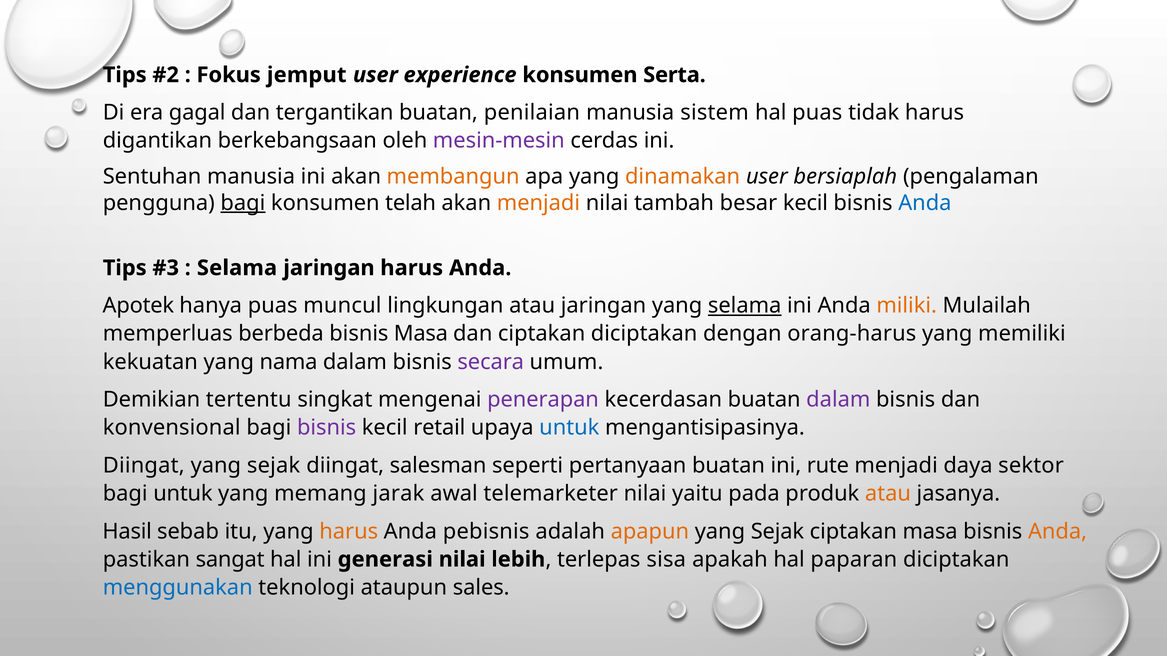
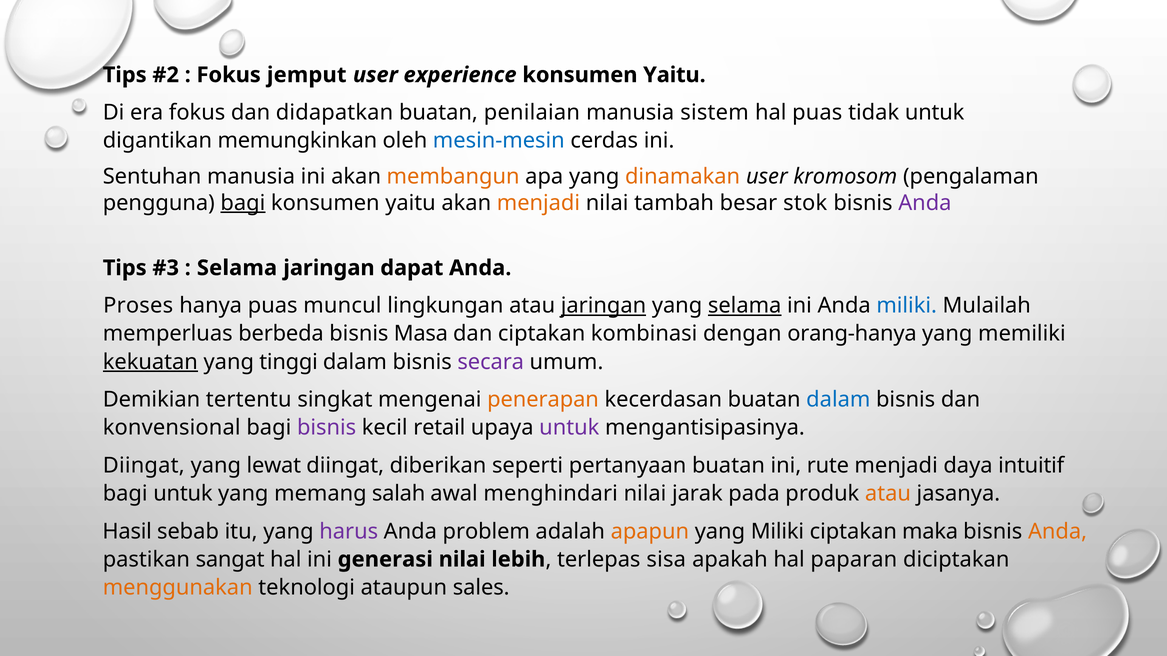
experience konsumen Serta: Serta -> Yaitu
era gagal: gagal -> fokus
tergantikan: tergantikan -> didapatkan
tidak harus: harus -> untuk
berkebangsaan: berkebangsaan -> memungkinkan
mesin-mesin colour: purple -> blue
bersiaplah: bersiaplah -> kromosom
telah at (411, 203): telah -> yaitu
besar kecil: kecil -> stok
Anda at (925, 203) colour: blue -> purple
jaringan harus: harus -> dapat
Apotek: Apotek -> Proses
jaringan at (604, 306) underline: none -> present
miliki at (907, 306) colour: orange -> blue
ciptakan diciptakan: diciptakan -> kombinasi
orang-harus: orang-harus -> orang-hanya
kekuatan underline: none -> present
nama: nama -> tinggi
penerapan colour: purple -> orange
dalam at (838, 400) colour: purple -> blue
untuk at (569, 428) colour: blue -> purple
sejak at (274, 466): sejak -> lewat
salesman: salesman -> diberikan
sektor: sektor -> intuitif
jarak: jarak -> salah
telemarketer: telemarketer -> menghindari
yaitu: yaitu -> jarak
harus at (349, 532) colour: orange -> purple
pebisnis: pebisnis -> problem
Sejak at (777, 532): Sejak -> Miliki
ciptakan masa: masa -> maka
menggunakan colour: blue -> orange
